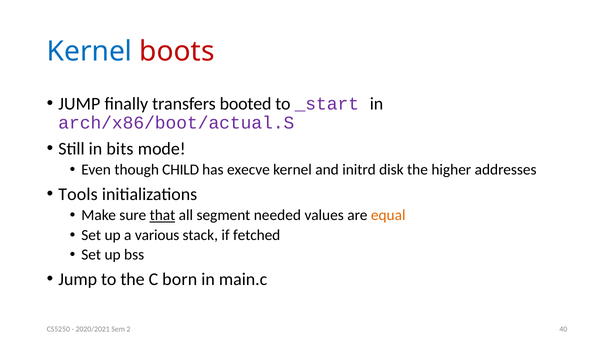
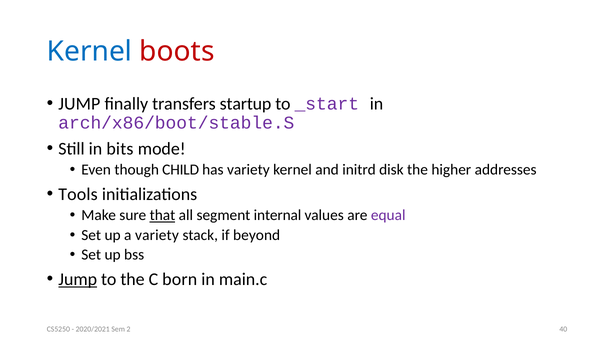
booted: booted -> startup
arch/x86/boot/actual.S: arch/x86/boot/actual.S -> arch/x86/boot/stable.S
has execve: execve -> variety
needed: needed -> internal
equal colour: orange -> purple
a various: various -> variety
fetched: fetched -> beyond
Jump at (78, 279) underline: none -> present
